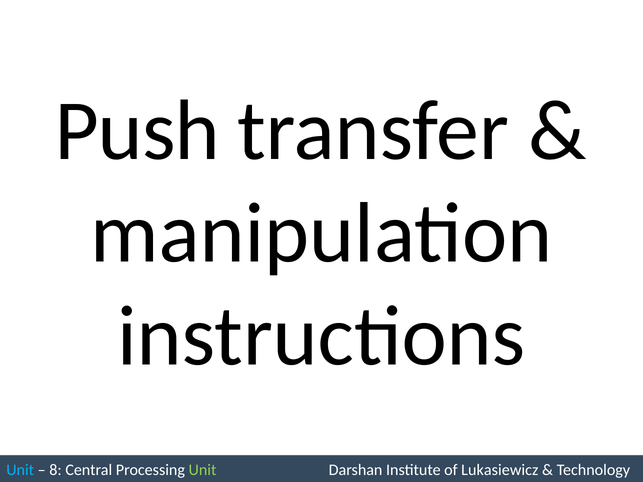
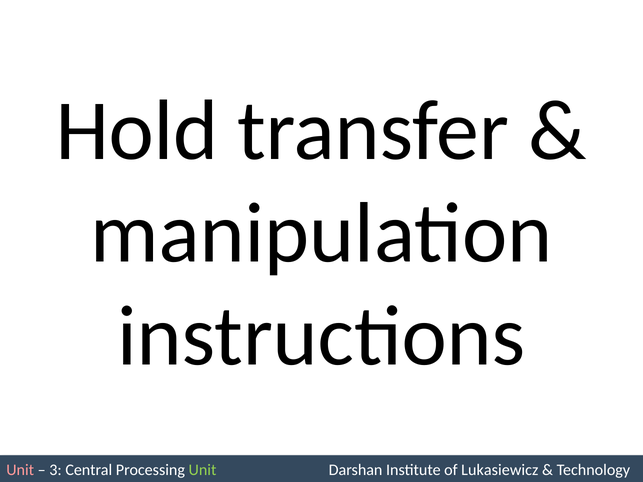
Push: Push -> Hold
Unit at (20, 470) colour: light blue -> pink
8: 8 -> 3
